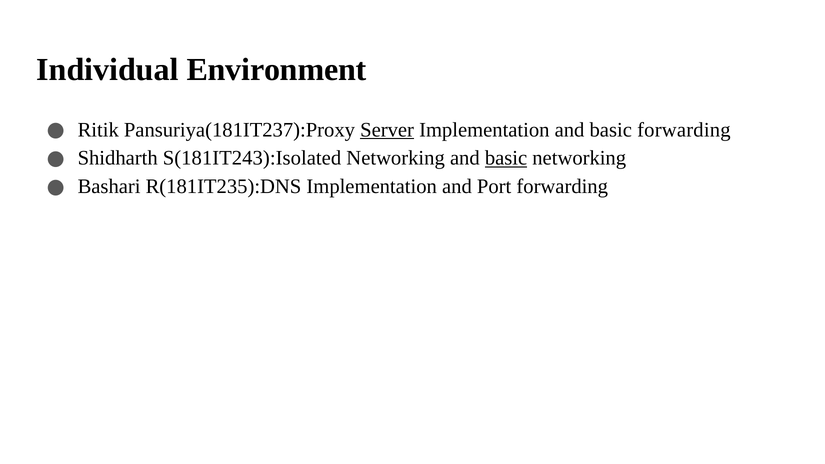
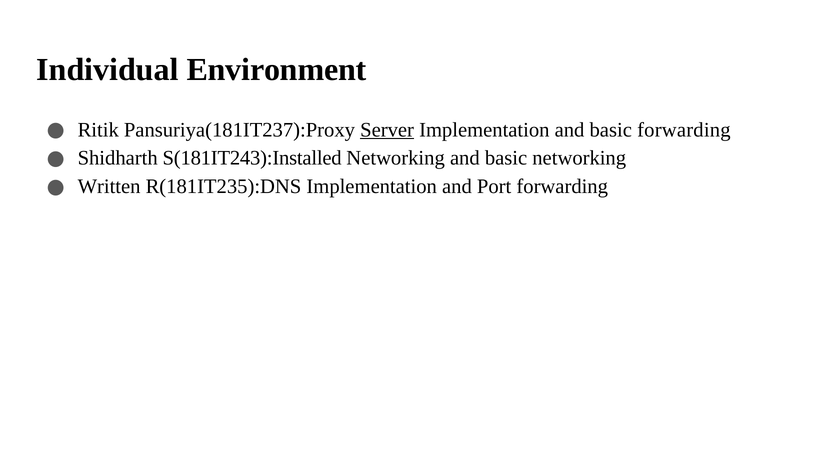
S(181IT243):Isolated: S(181IT243):Isolated -> S(181IT243):Installed
basic at (506, 158) underline: present -> none
Bashari: Bashari -> Written
